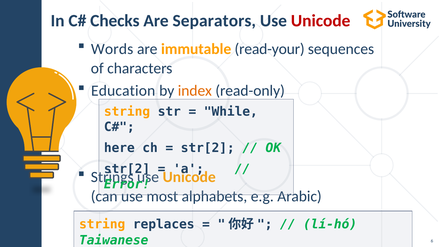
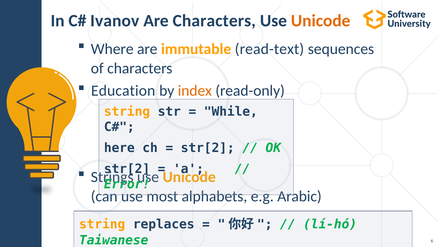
Checks: Checks -> Ivanov
Are Separators: Separators -> Characters
Unicode at (321, 21) colour: red -> orange
Words: Words -> Where
read-your: read-your -> read-text
